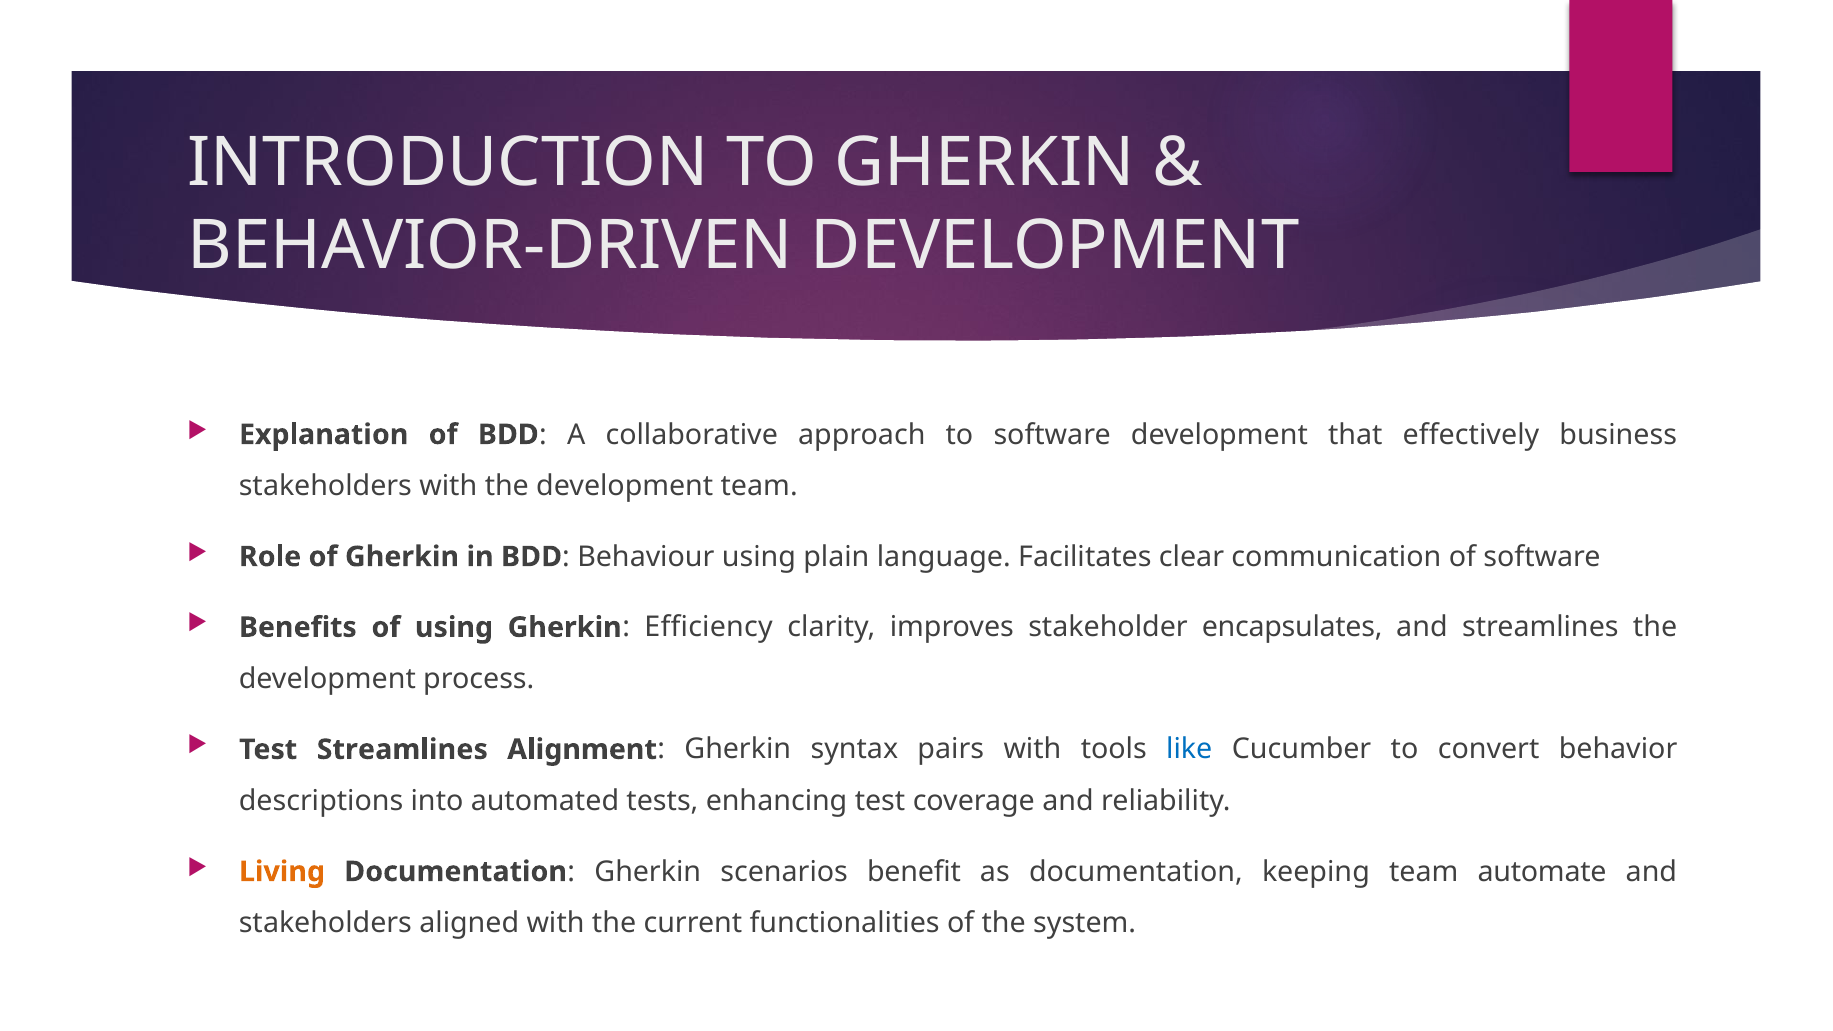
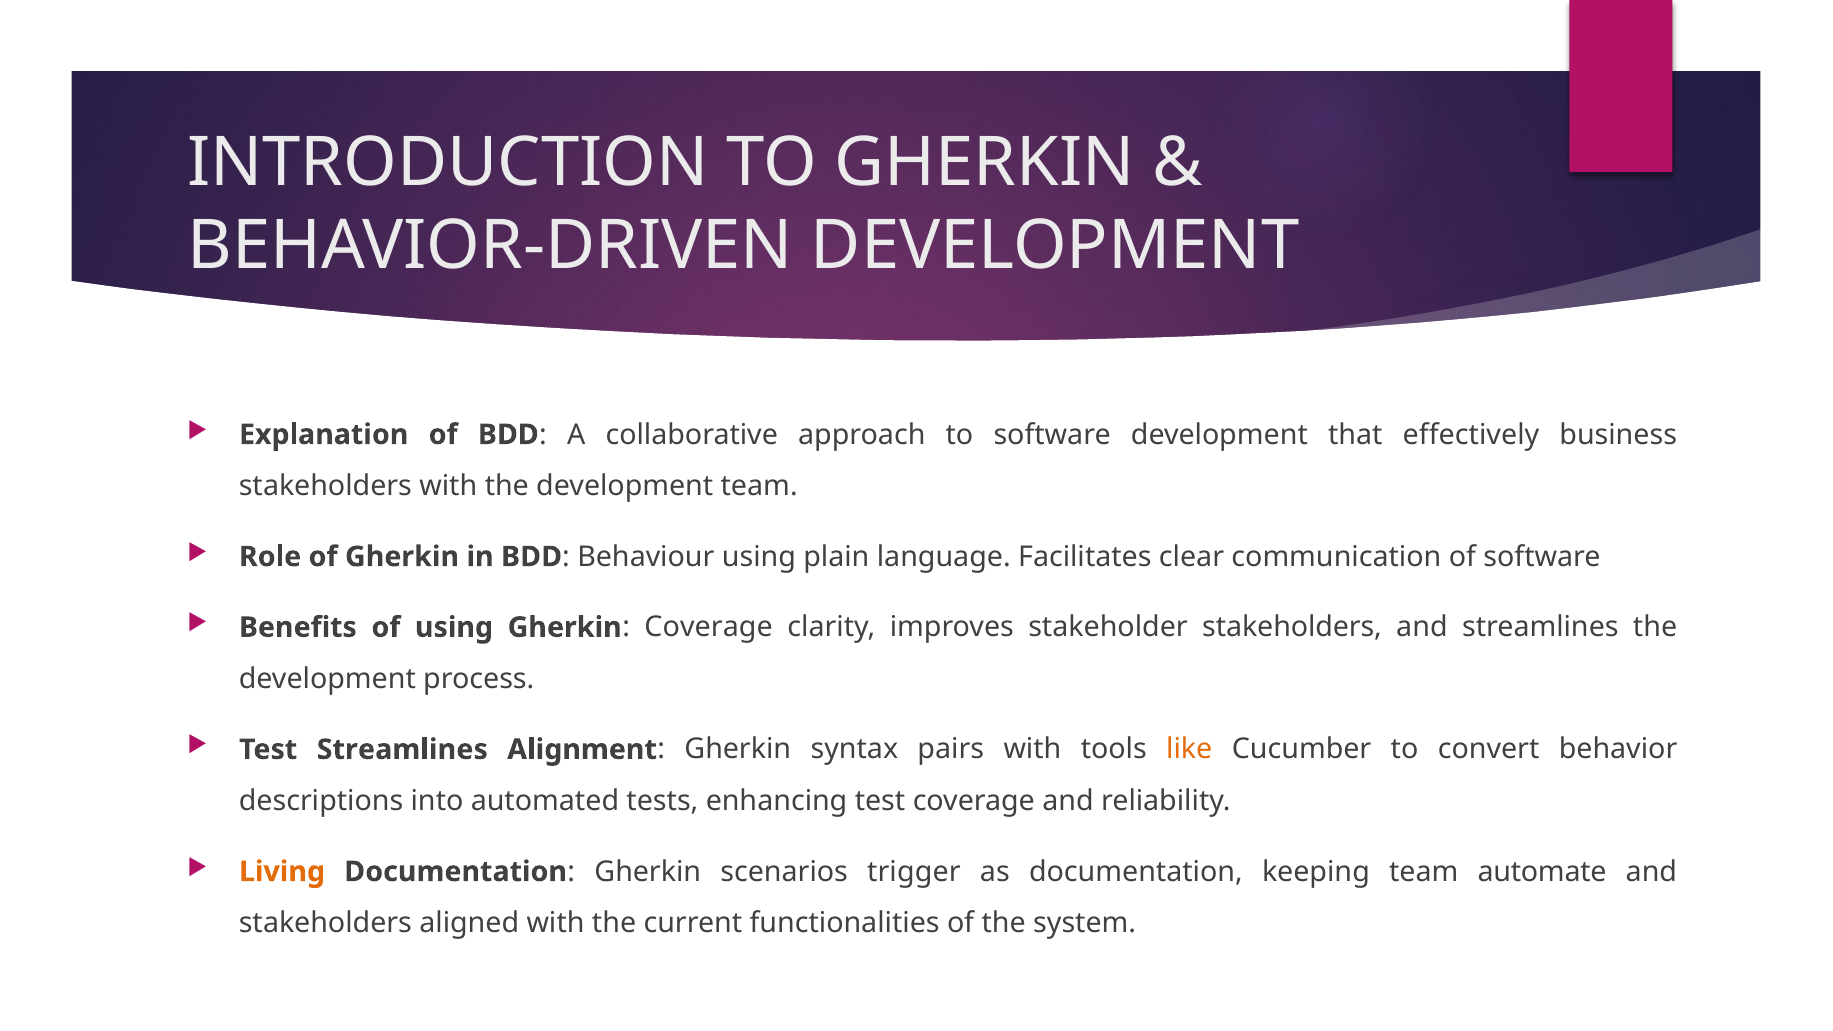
Gherkin Efficiency: Efficiency -> Coverage
stakeholder encapsulates: encapsulates -> stakeholders
like colour: blue -> orange
benefit: benefit -> trigger
